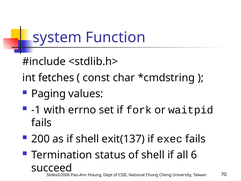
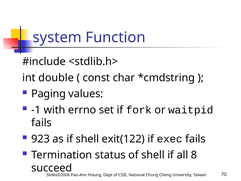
fetches: fetches -> double
200: 200 -> 923
exit(137: exit(137 -> exit(122
6: 6 -> 8
